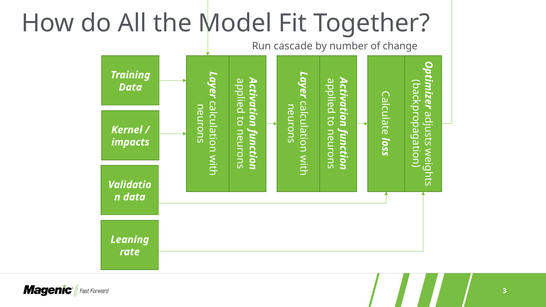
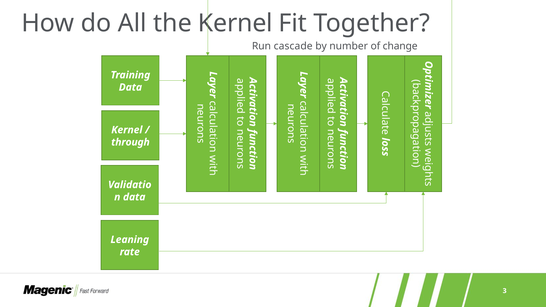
the Model: Model -> Kernel
impacts: impacts -> through
